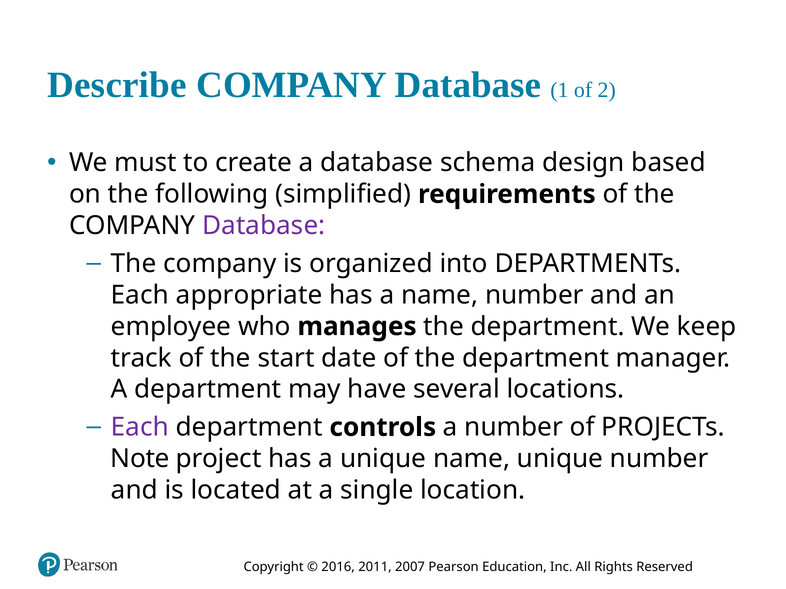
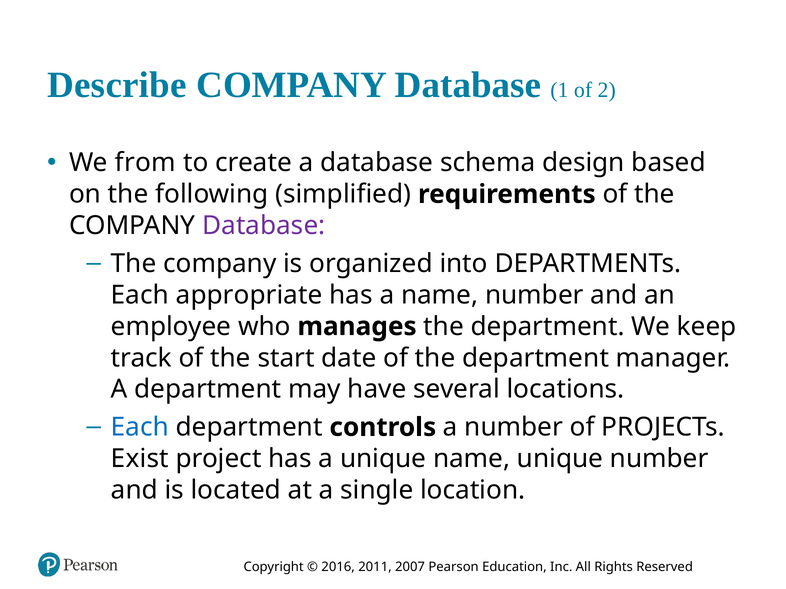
must: must -> from
Each at (140, 428) colour: purple -> blue
Note: Note -> Exist
